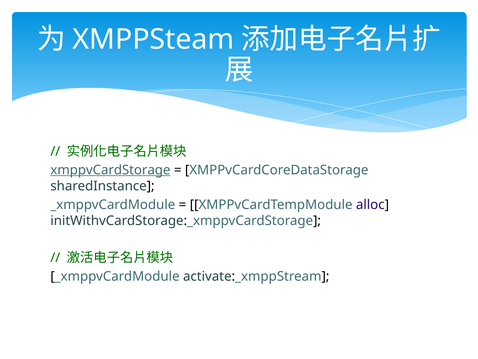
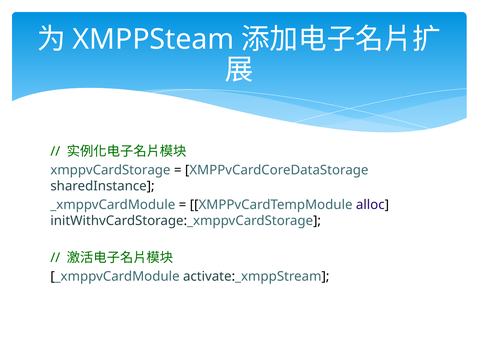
xmppvCardStorage underline: present -> none
